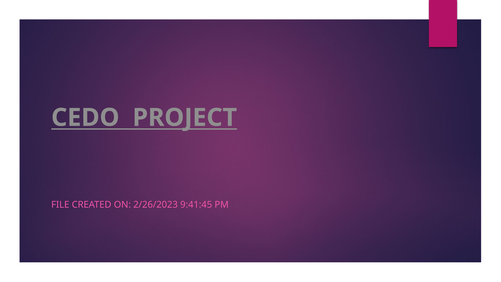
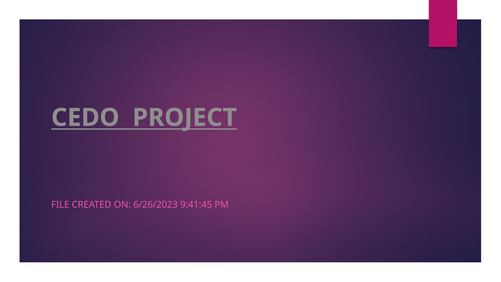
2/26/2023: 2/26/2023 -> 6/26/2023
